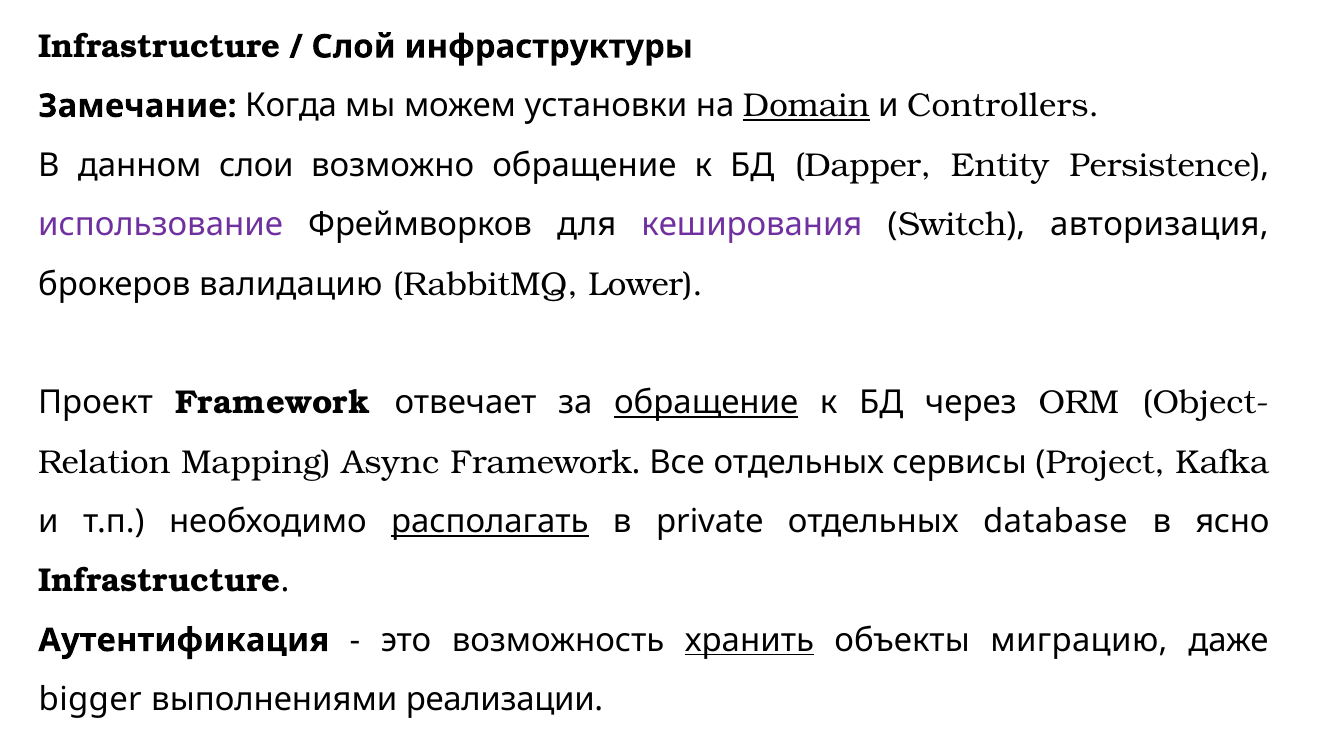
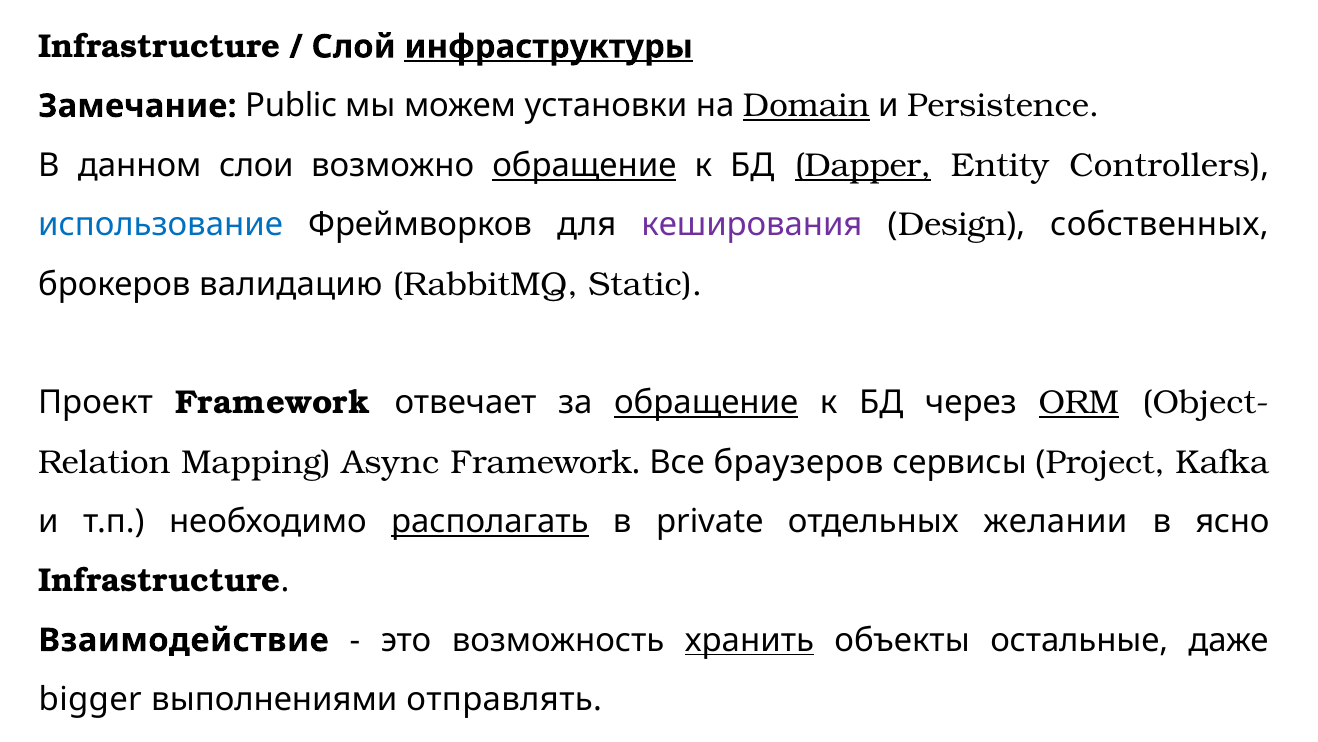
инфраструктуры underline: none -> present
Когда: Когда -> Public
Controllers: Controllers -> Persistence
обращение at (584, 165) underline: none -> present
Dapper underline: none -> present
Persistence: Persistence -> Controllers
использование colour: purple -> blue
Switch: Switch -> Design
авторизация: авторизация -> собственных
Lower: Lower -> Static
ORM underline: none -> present
Все отдельных: отдельных -> браузеров
database: database -> желании
Аутентификация: Аутентификация -> Взаимодействие
миграцию: миграцию -> остальные
реализации: реализации -> отправлять
